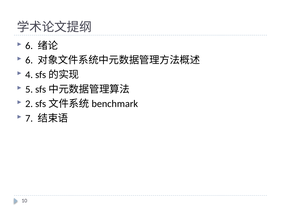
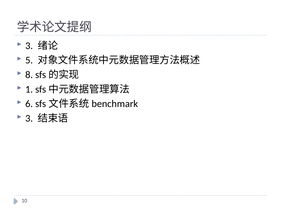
6 at (29, 46): 6 -> 3
6 at (29, 60): 6 -> 5
4: 4 -> 8
5: 5 -> 1
2: 2 -> 6
7 at (29, 118): 7 -> 3
